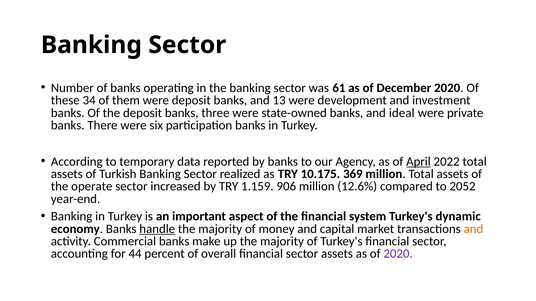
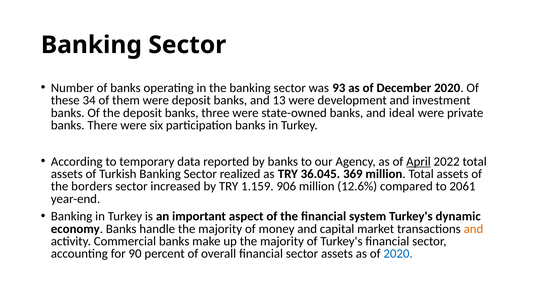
61: 61 -> 93
10.175: 10.175 -> 36.045
operate: operate -> borders
2052: 2052 -> 2061
handle underline: present -> none
44: 44 -> 90
2020 at (398, 254) colour: purple -> blue
